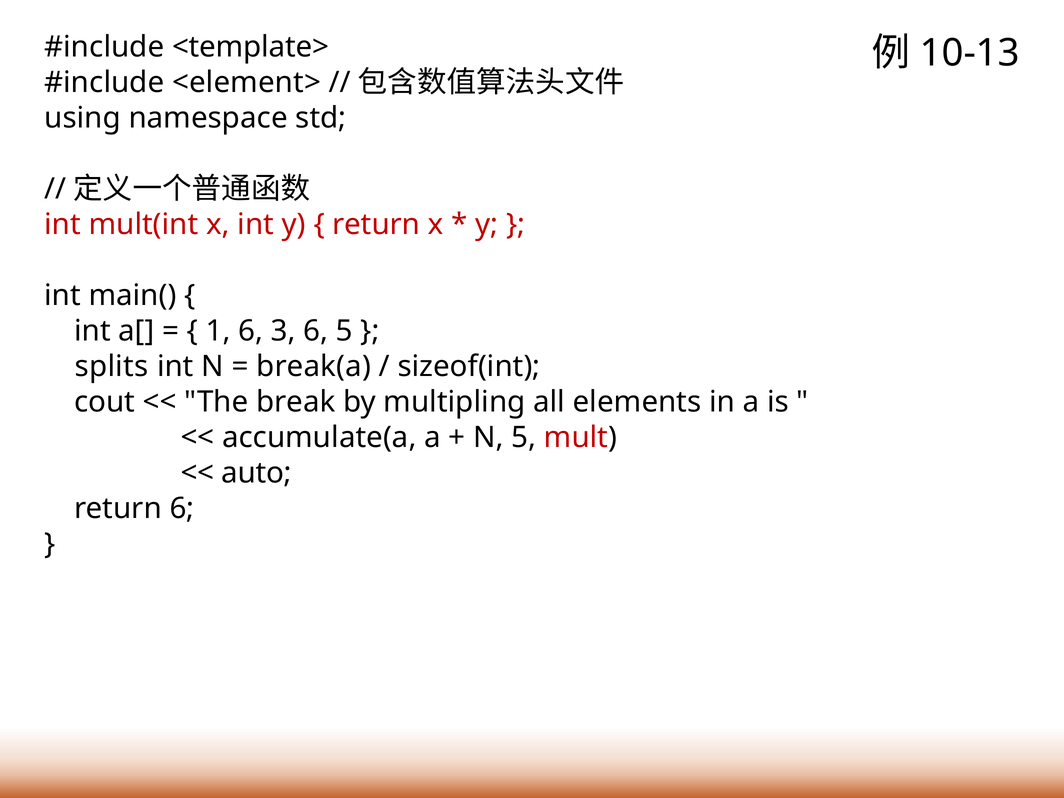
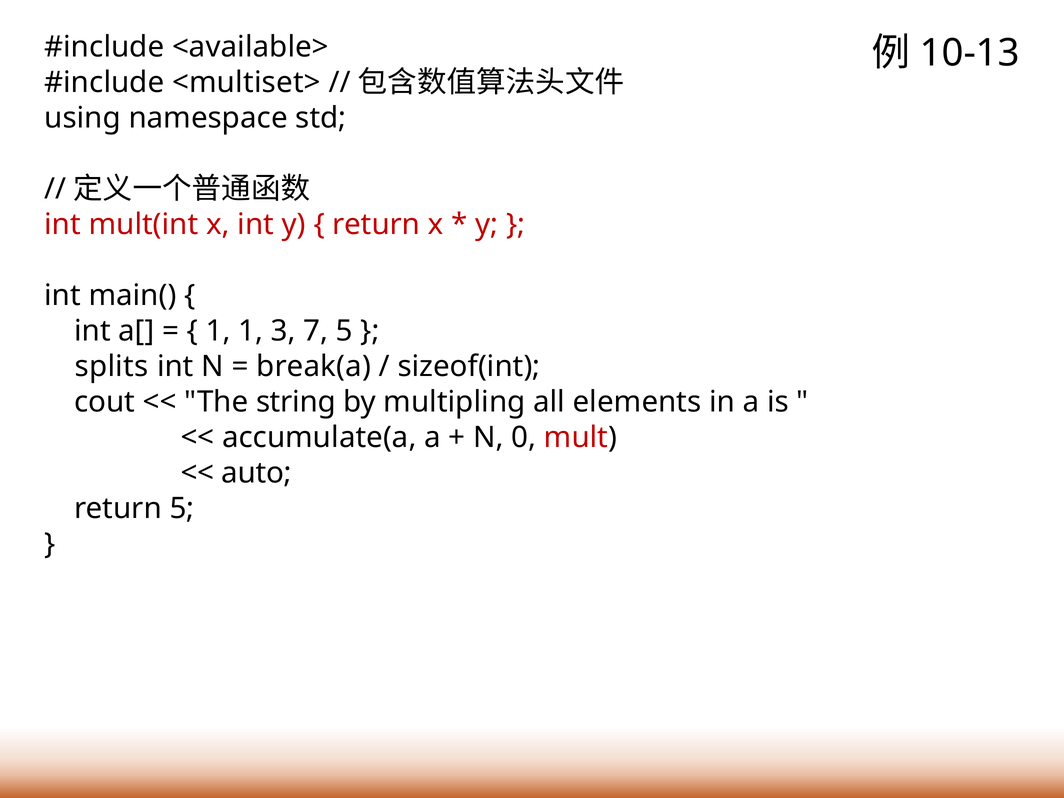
<template>: <template> -> <available>
<element>: <element> -> <multiset>
1 6: 6 -> 1
3 6: 6 -> 7
break: break -> string
N 5: 5 -> 0
return 6: 6 -> 5
